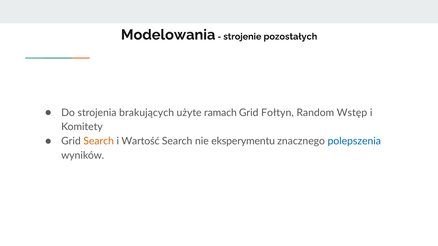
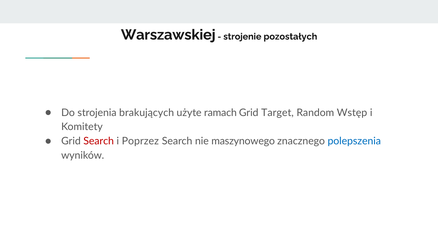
Modelowania: Modelowania -> Warszawskiej
Fołtyn: Fołtyn -> Target
Search at (99, 141) colour: orange -> red
Wartość: Wartość -> Poprzez
eksperymentu: eksperymentu -> maszynowego
